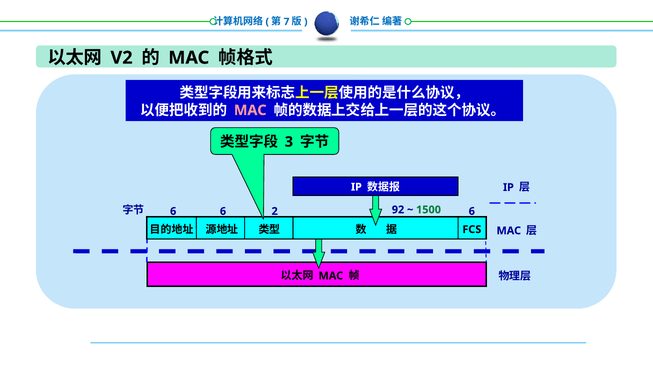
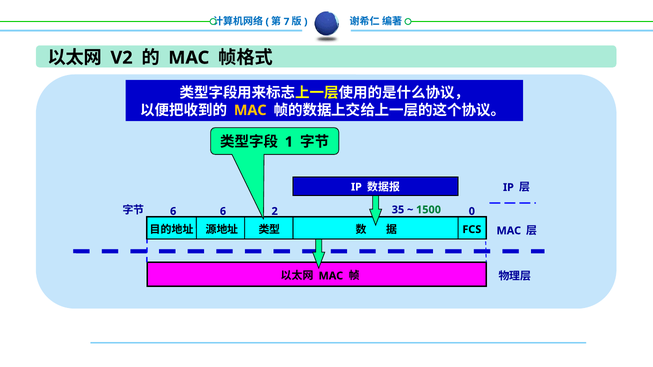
MAC at (250, 110) colour: pink -> yellow
3: 3 -> 1
92: 92 -> 35
6 at (472, 211): 6 -> 0
